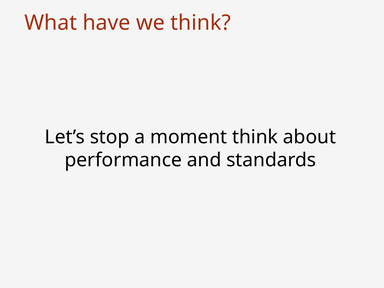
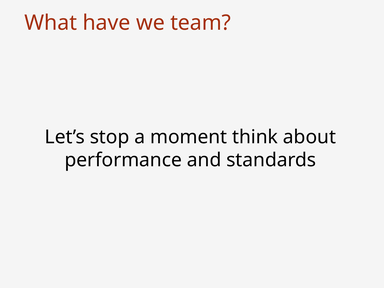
we think: think -> team
